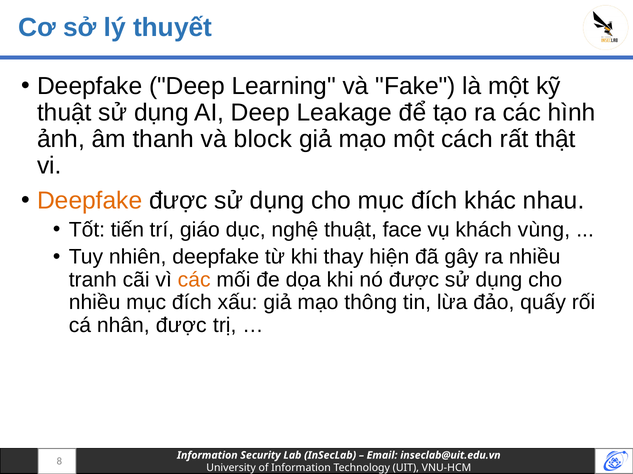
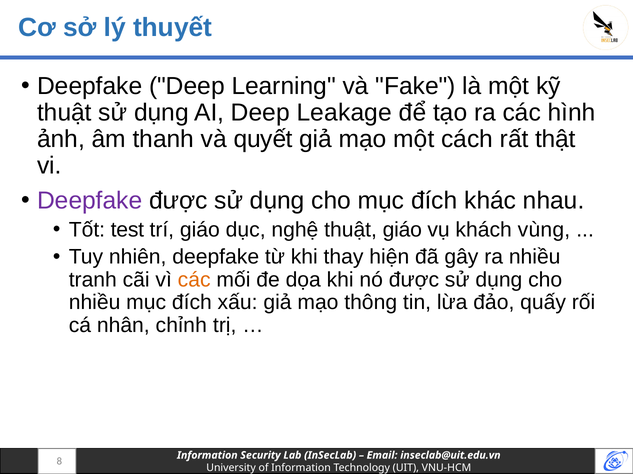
block: block -> quyết
Deepfake at (90, 201) colour: orange -> purple
tiến: tiến -> test
thuật face: face -> giáo
nhân được: được -> chỉnh
